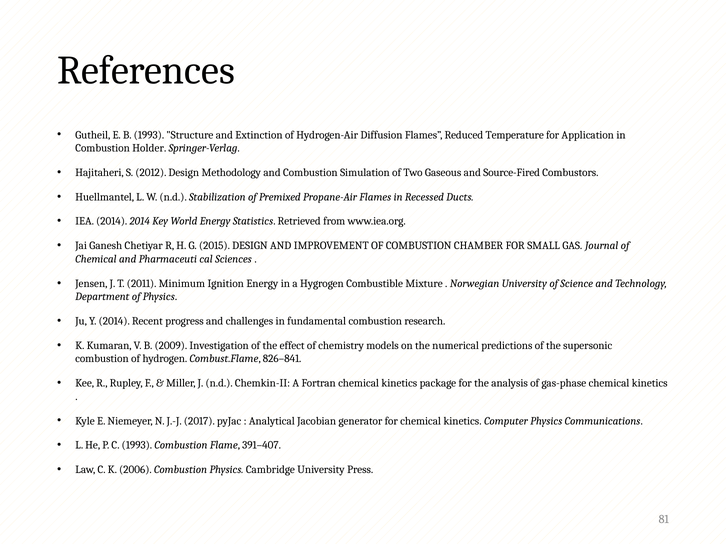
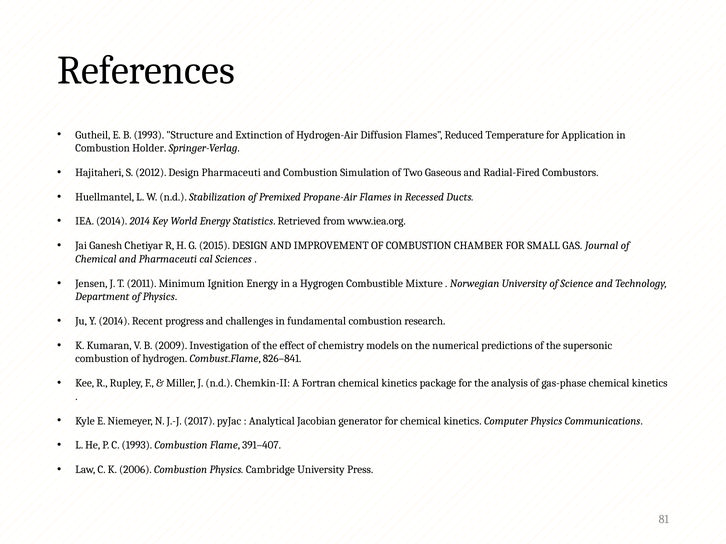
Design Methodology: Methodology -> Pharmaceuti
Source-Fired: Source-Fired -> Radial-Fired
